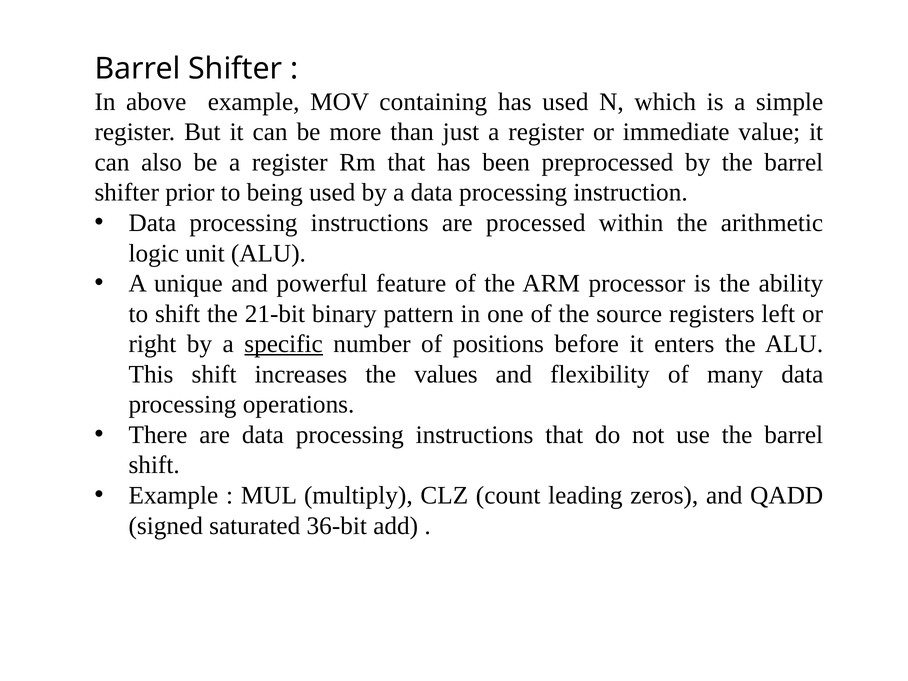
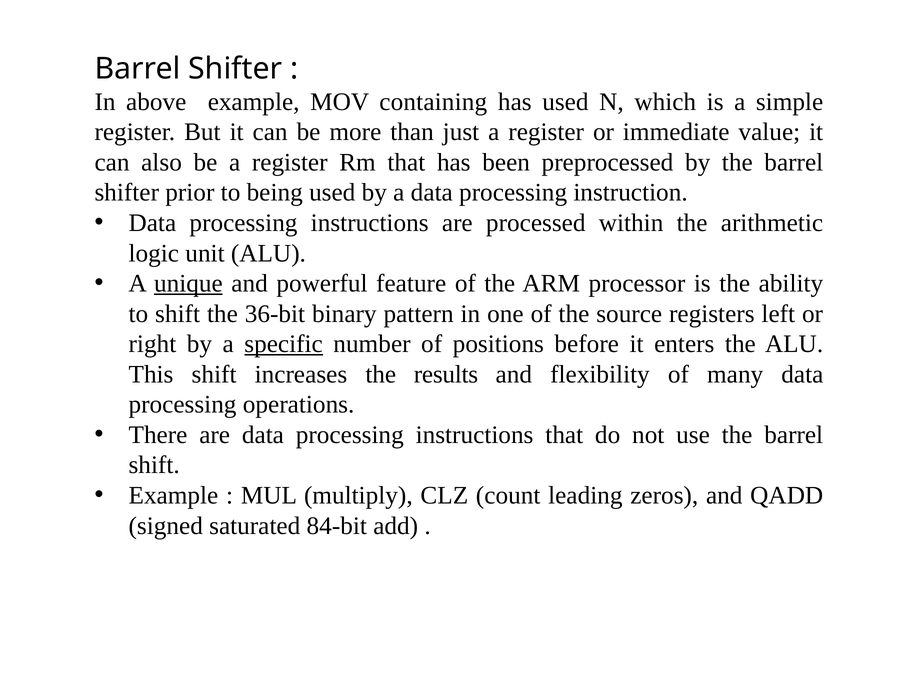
unique underline: none -> present
21-bit: 21-bit -> 36-bit
values: values -> results
36-bit: 36-bit -> 84-bit
